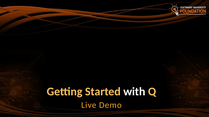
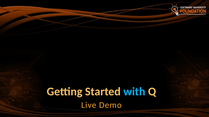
with colour: white -> light blue
